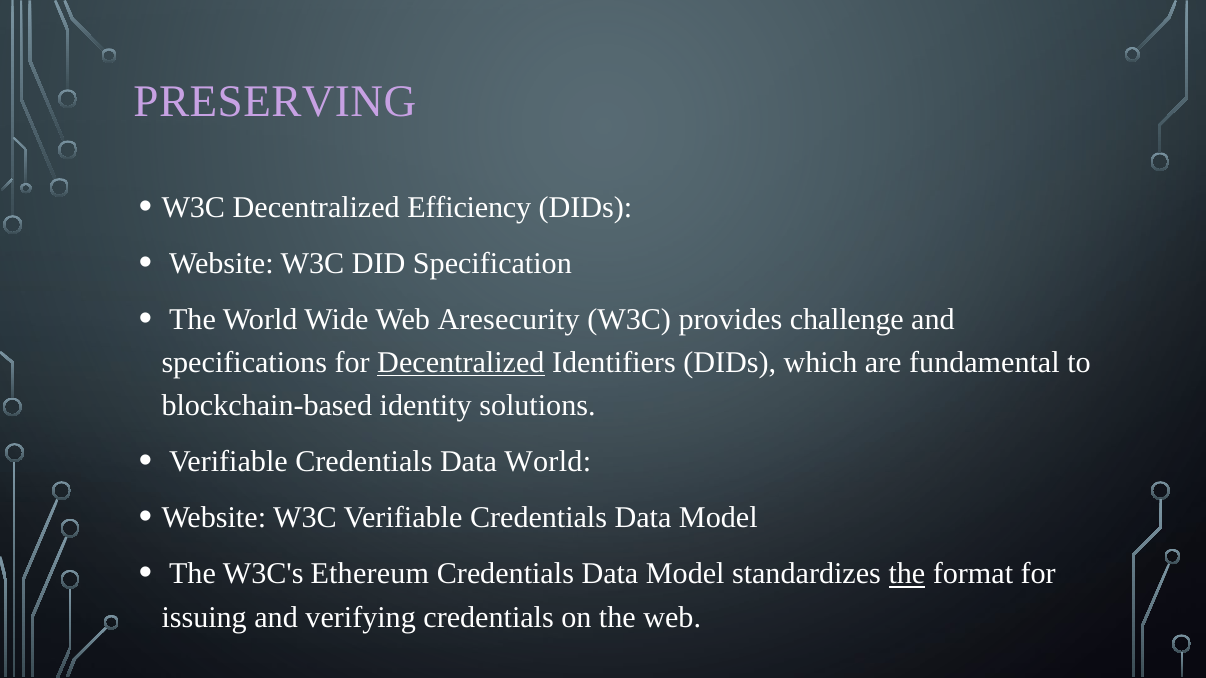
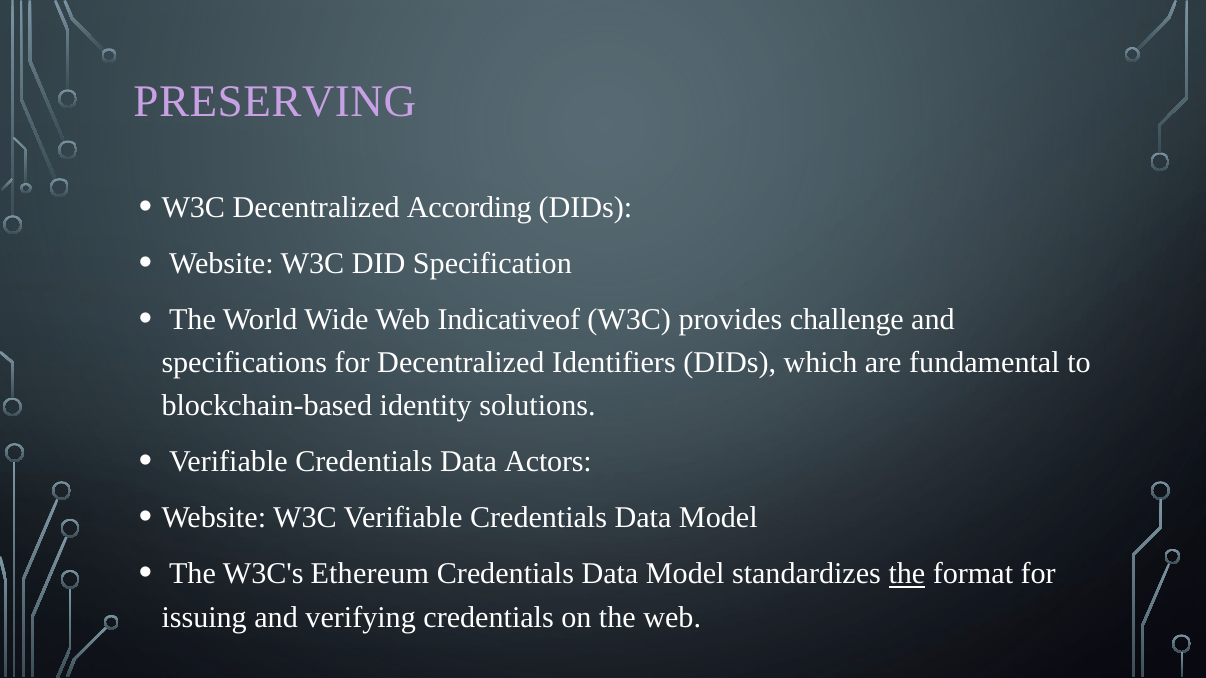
Efficiency: Efficiency -> According
Aresecurity: Aresecurity -> Indicativeof
Decentralized at (461, 363) underline: present -> none
Data World: World -> Actors
